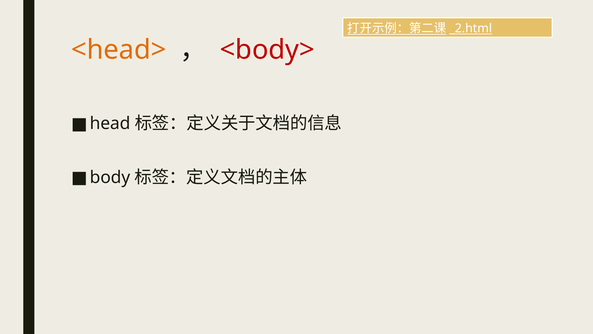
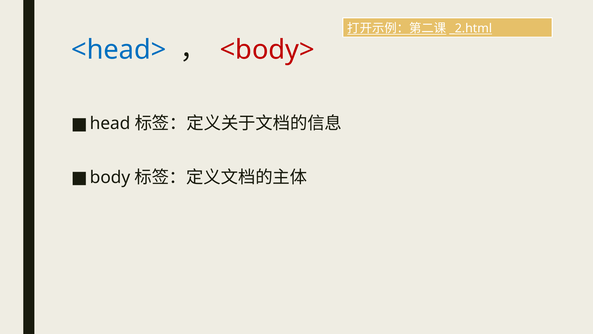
<head> colour: orange -> blue
